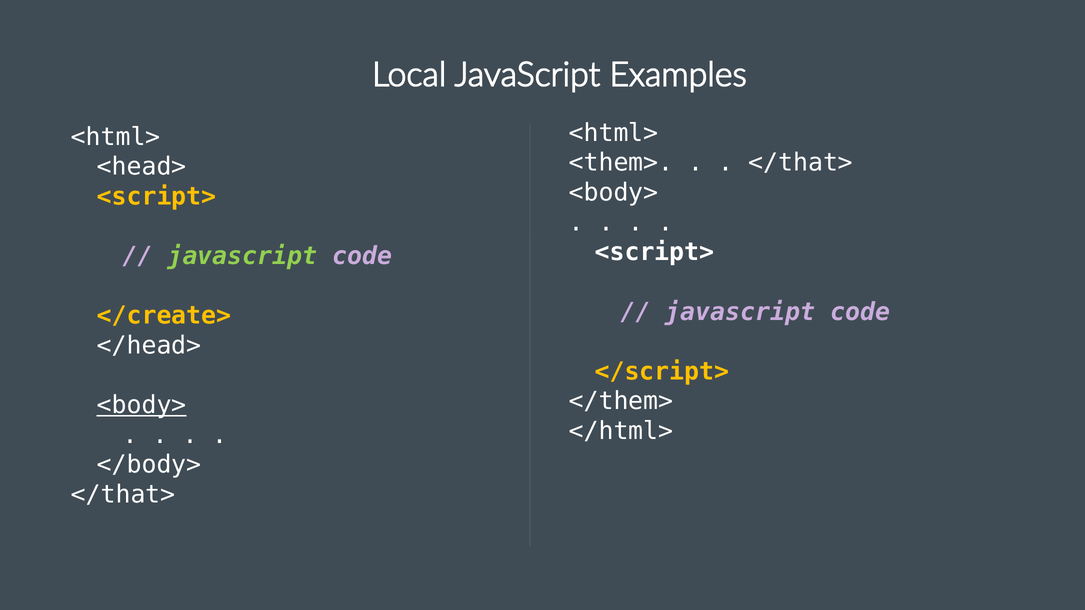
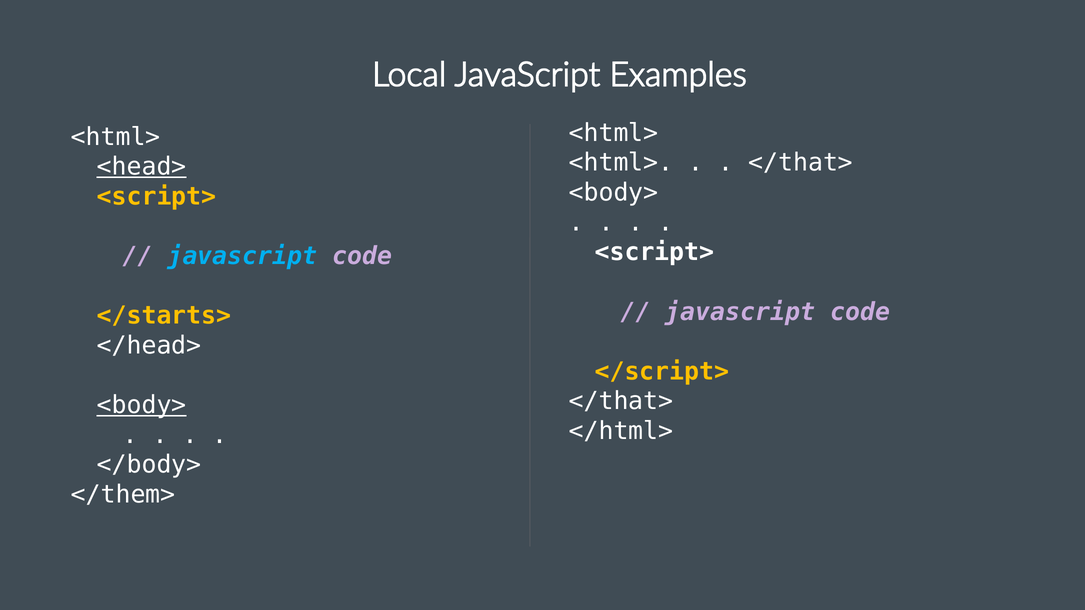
<them> at (621, 163): <them> -> <html>
<head> underline: none -> present
javascript at (242, 256) colour: light green -> light blue
</create>: </create> -> </starts>
</them> at (621, 401): </them> -> </that>
</that> at (123, 495): </that> -> </them>
